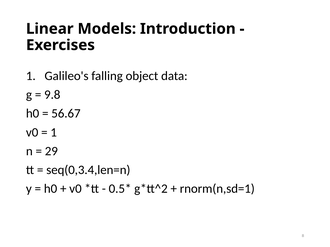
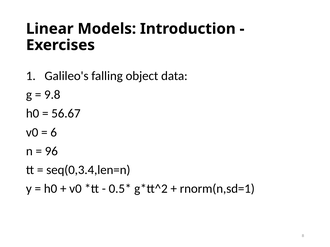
1 at (54, 133): 1 -> 6
29: 29 -> 96
